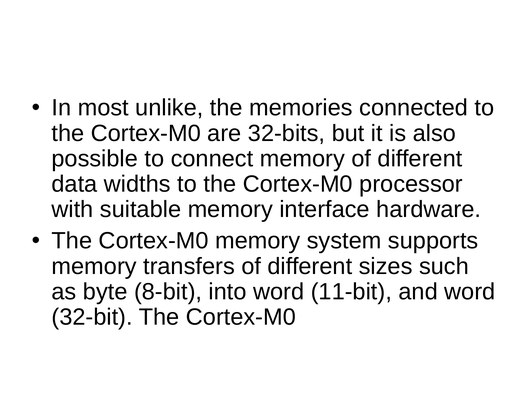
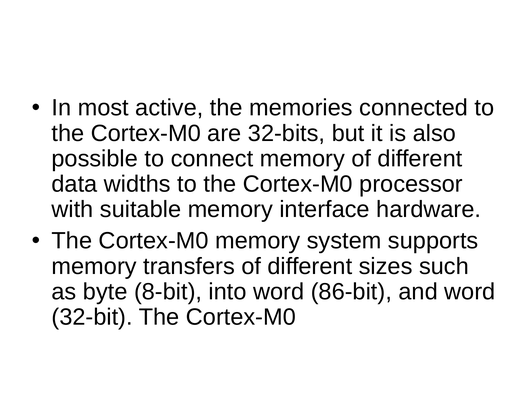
unlike: unlike -> active
11-bit: 11-bit -> 86-bit
